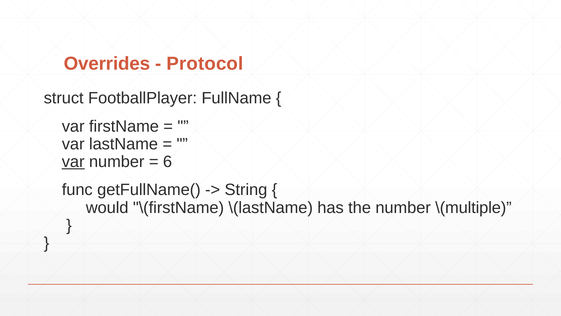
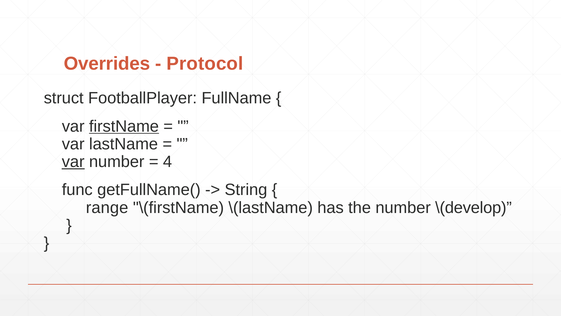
firstName underline: none -> present
6: 6 -> 4
would: would -> range
\(multiple: \(multiple -> \(develop
